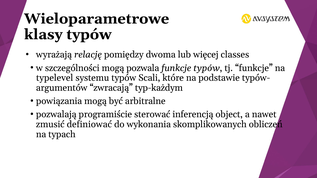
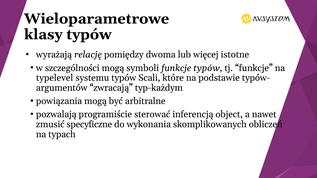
classes: classes -> istotne
pozwala: pozwala -> symboli
definiować: definiować -> specyficzne
